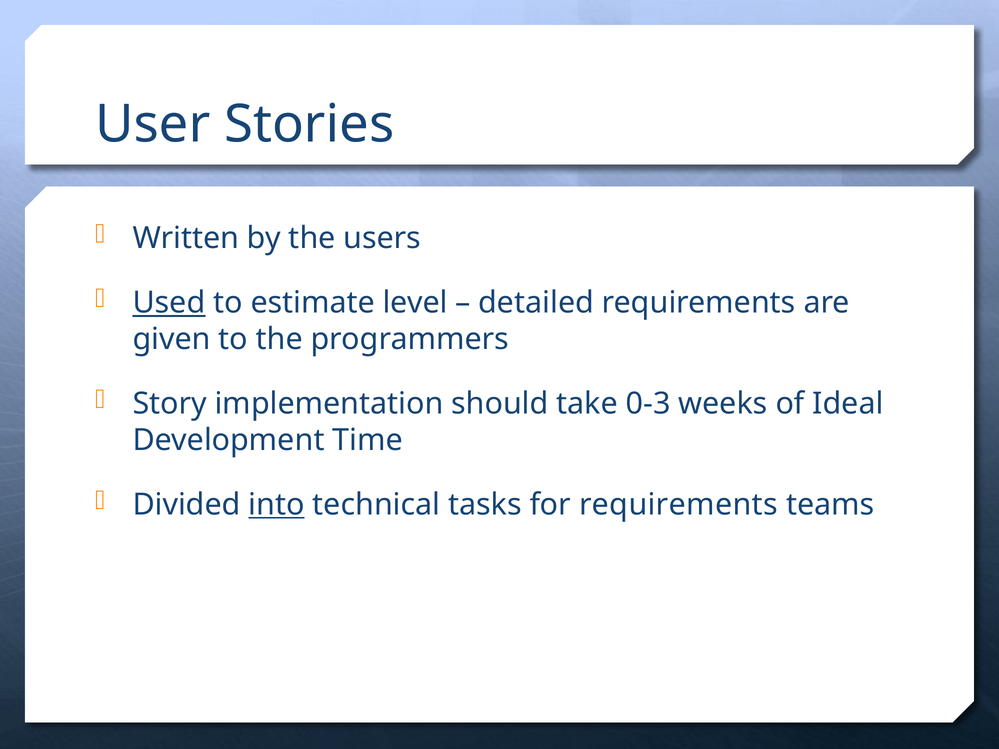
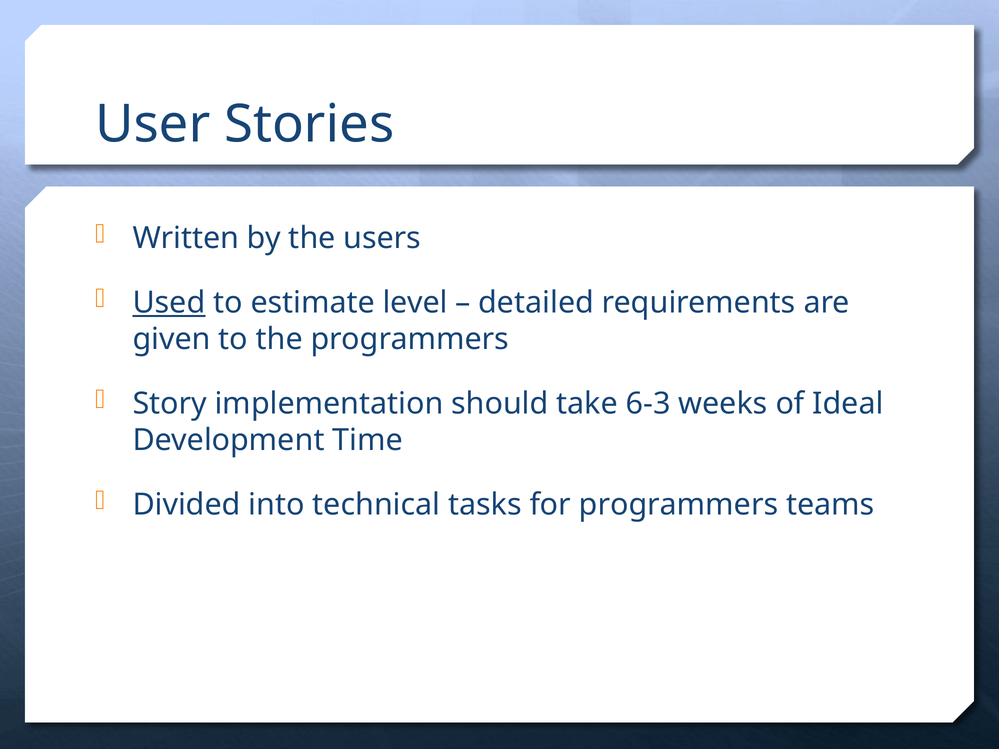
0-3: 0-3 -> 6-3
into underline: present -> none
for requirements: requirements -> programmers
